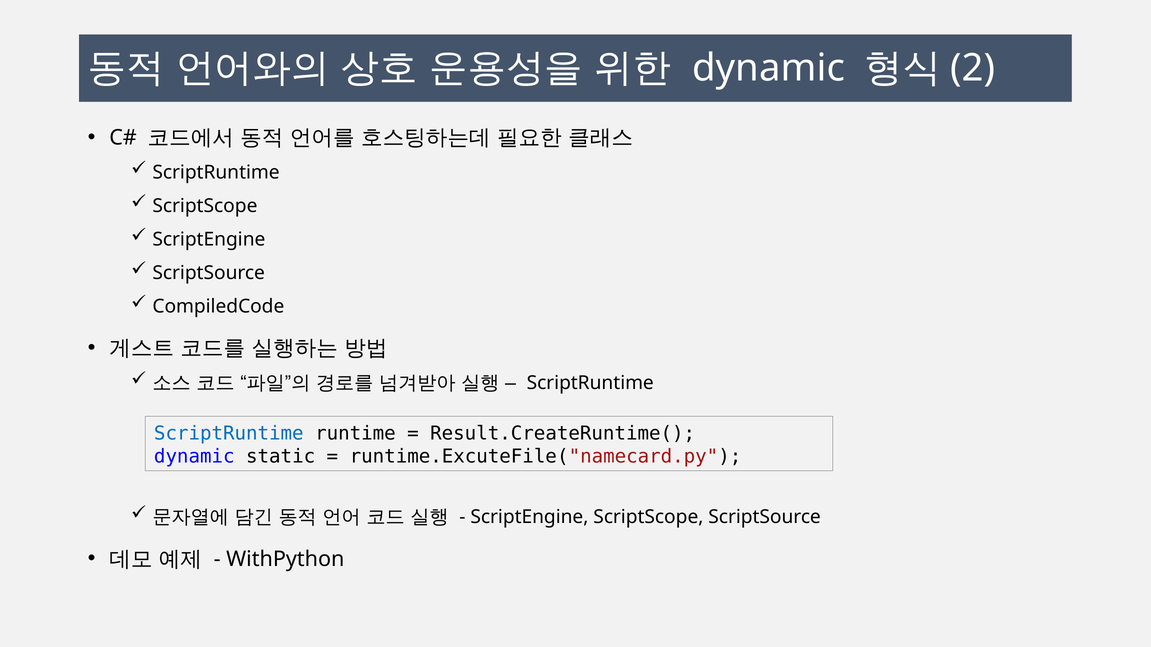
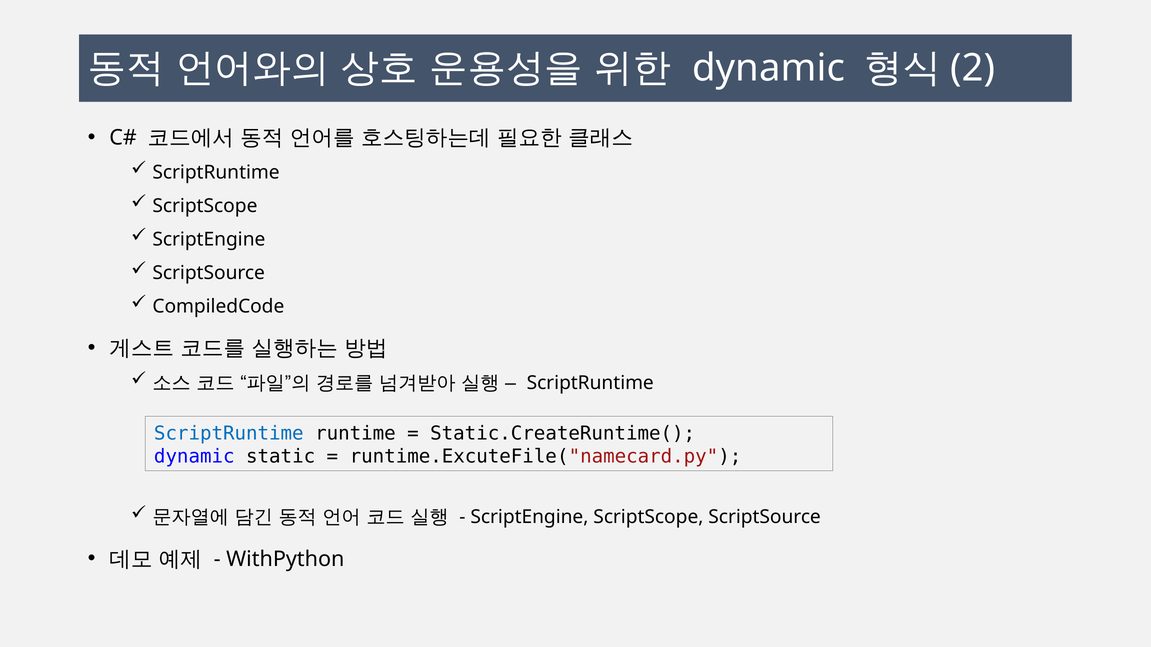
Result.CreateRuntime(: Result.CreateRuntime( -> Static.CreateRuntime(
